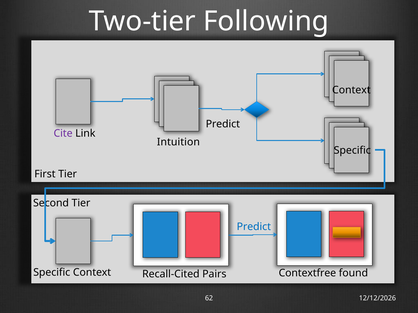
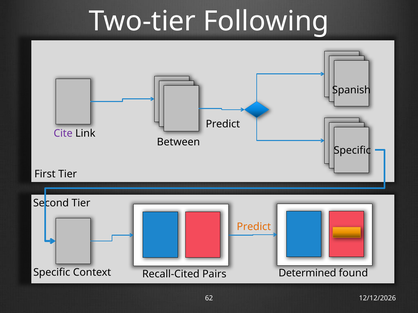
Context at (351, 90): Context -> Spanish
Intuition: Intuition -> Between
Predict at (254, 227) colour: blue -> orange
Contextfree: Contextfree -> Determined
